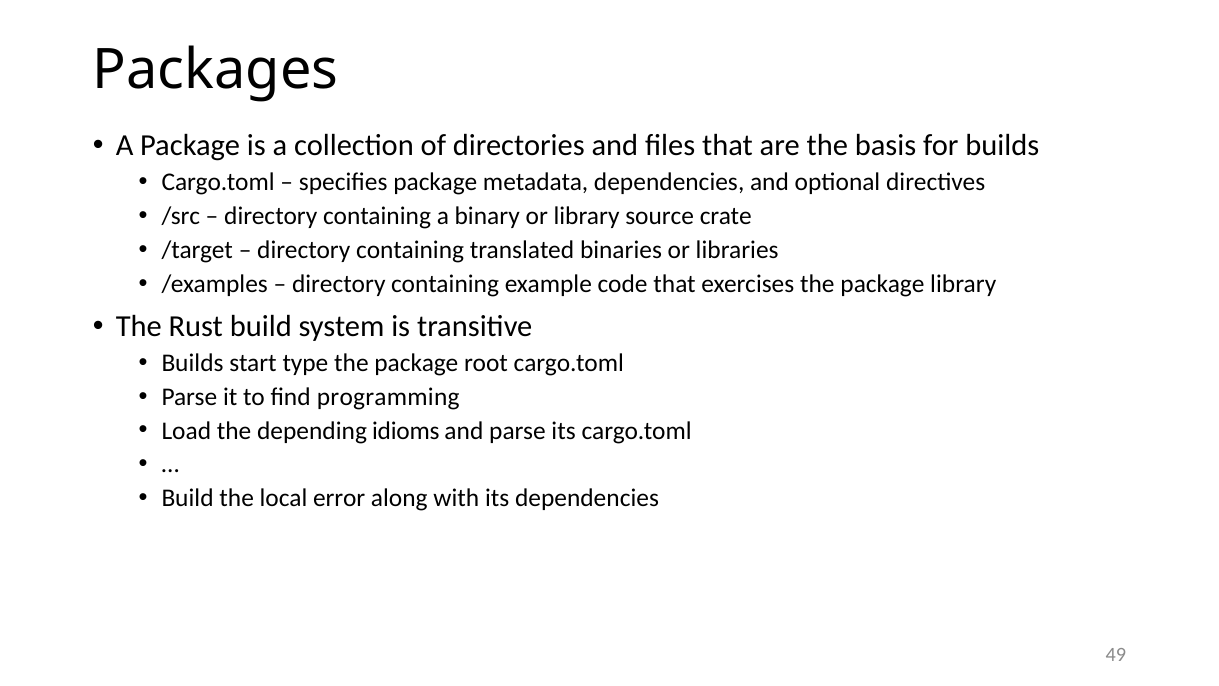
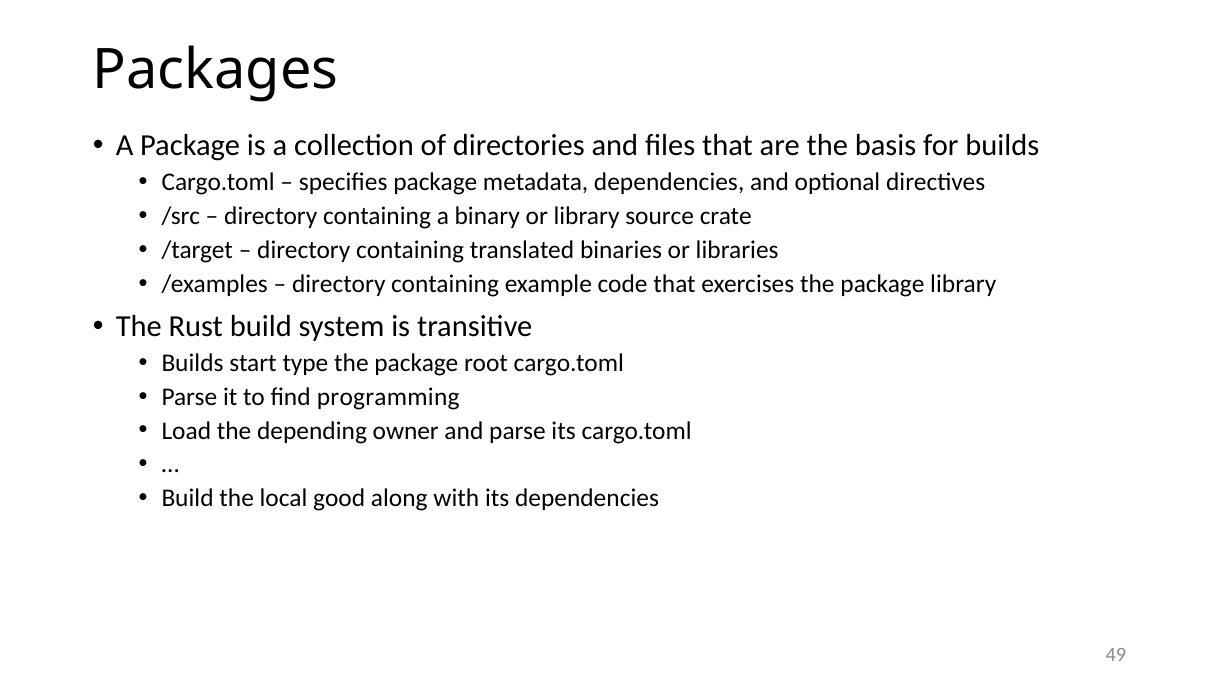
idioms: idioms -> owner
error: error -> good
